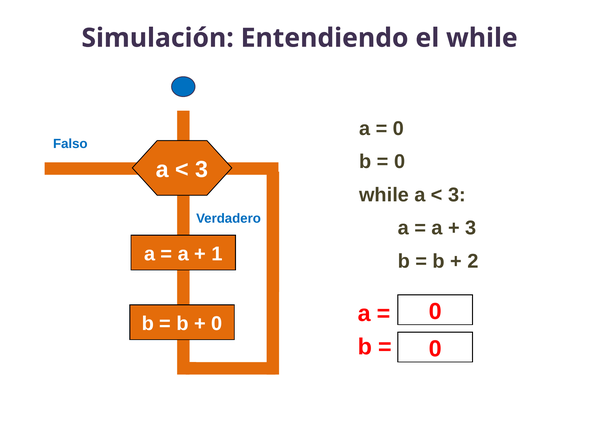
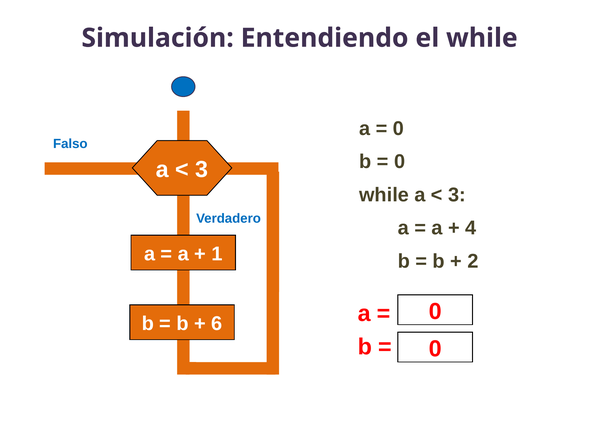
3 at (471, 228): 3 -> 4
0 at (217, 323): 0 -> 6
